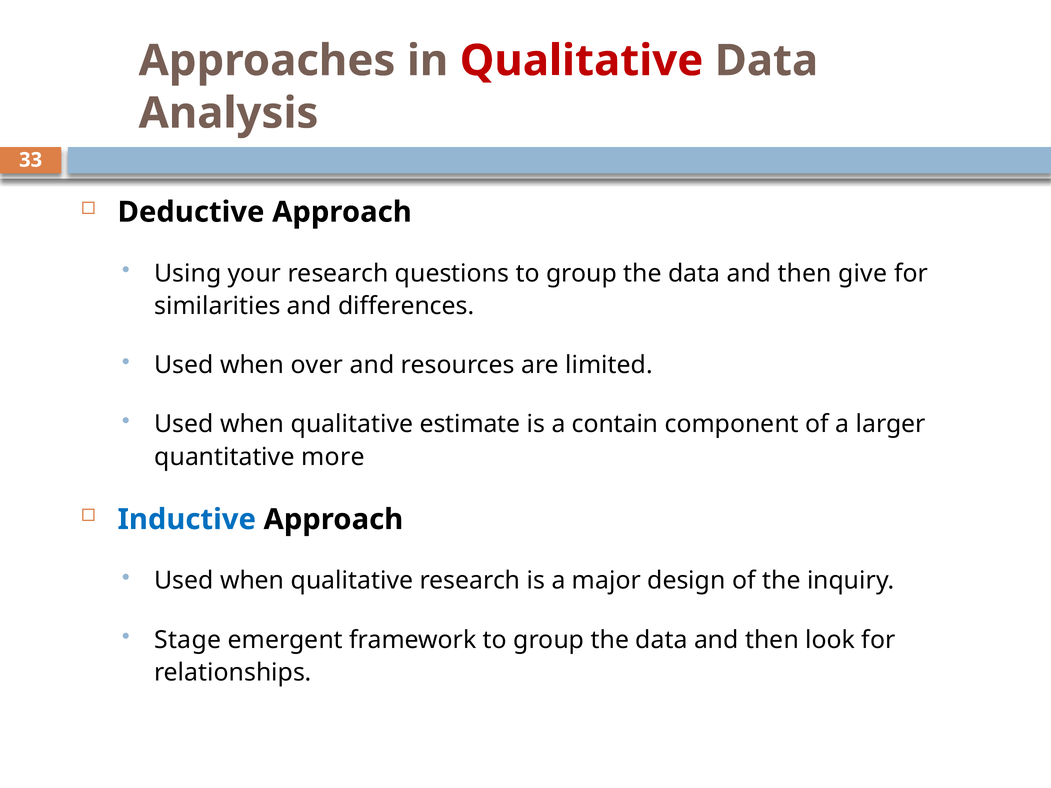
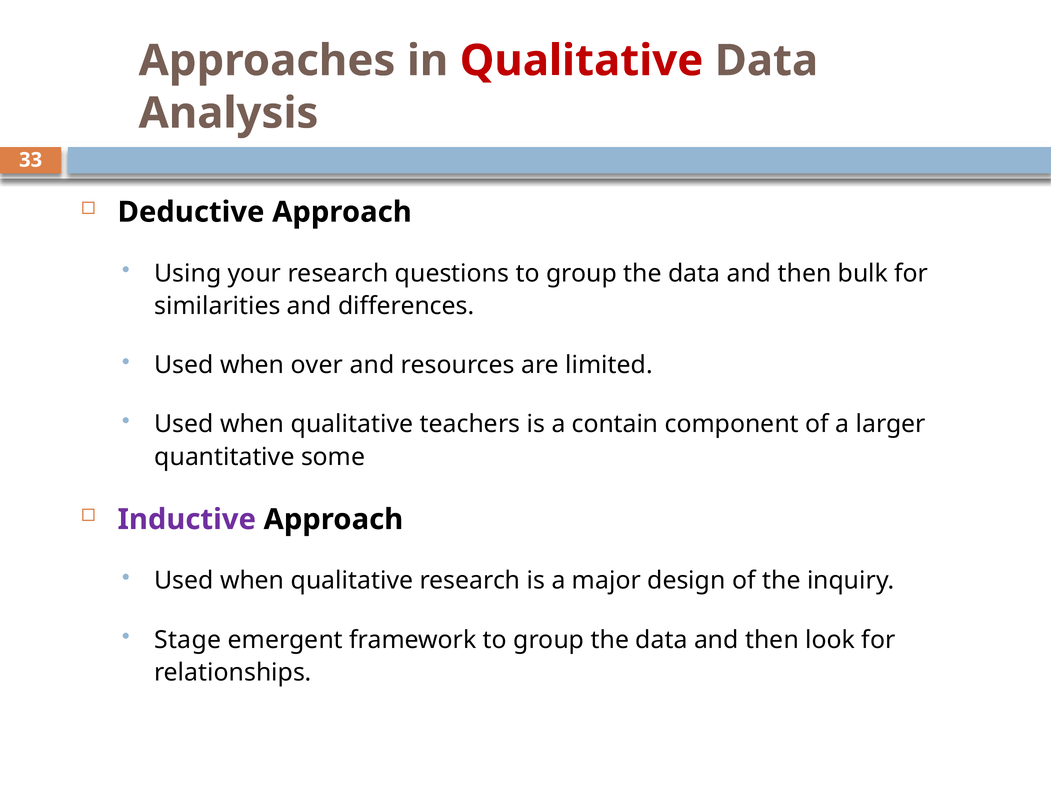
give: give -> bulk
estimate: estimate -> teachers
more: more -> some
Inductive colour: blue -> purple
